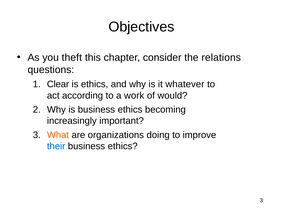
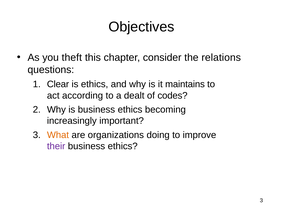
whatever: whatever -> maintains
work: work -> dealt
would: would -> codes
their colour: blue -> purple
